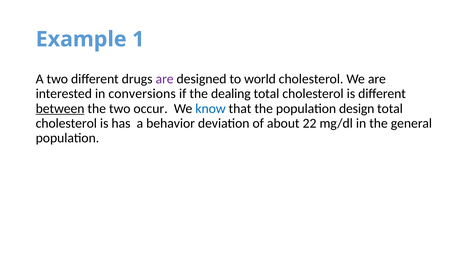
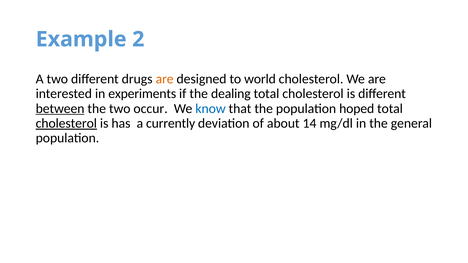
1: 1 -> 2
are at (165, 79) colour: purple -> orange
conversions: conversions -> experiments
design: design -> hoped
cholesterol at (66, 123) underline: none -> present
behavior: behavior -> currently
22: 22 -> 14
